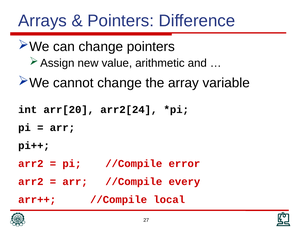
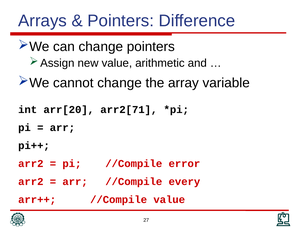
arr2[24: arr2[24 -> arr2[71
//Compile local: local -> value
